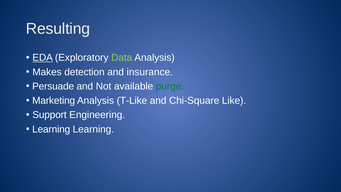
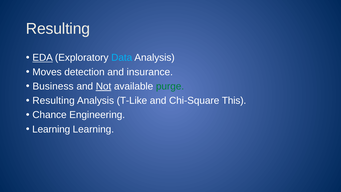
Data colour: light green -> light blue
Makes: Makes -> Moves
Persuade: Persuade -> Business
Not underline: none -> present
Marketing at (54, 101): Marketing -> Resulting
Like: Like -> This
Support: Support -> Chance
